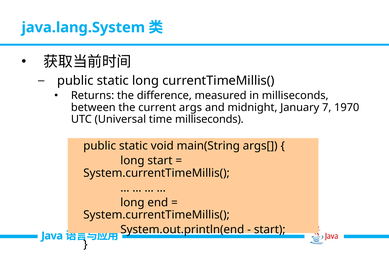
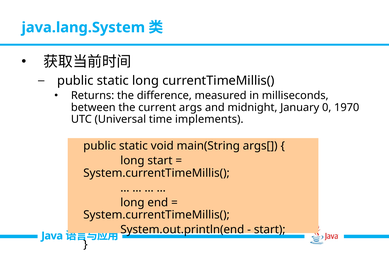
7: 7 -> 0
time milliseconds: milliseconds -> implements
